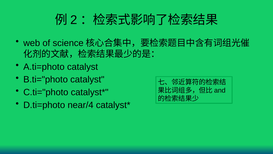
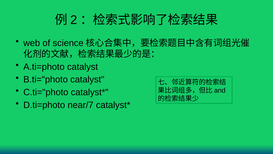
near/4: near/4 -> near/7
